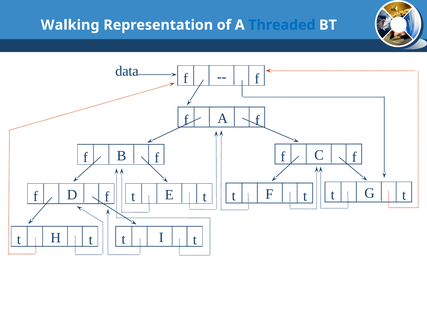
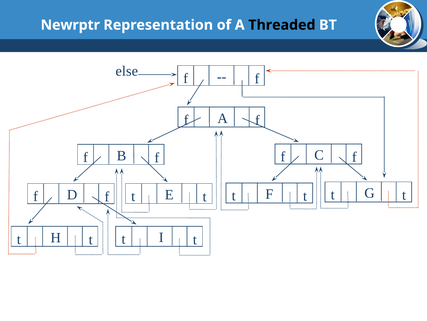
Walking: Walking -> Newrptr
Threaded colour: blue -> black
data: data -> else
